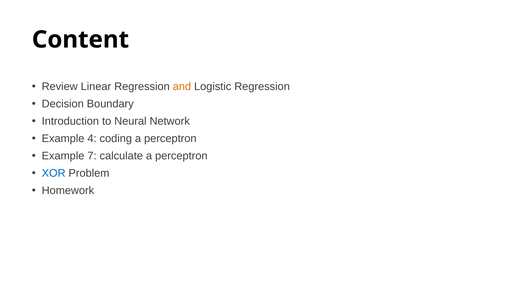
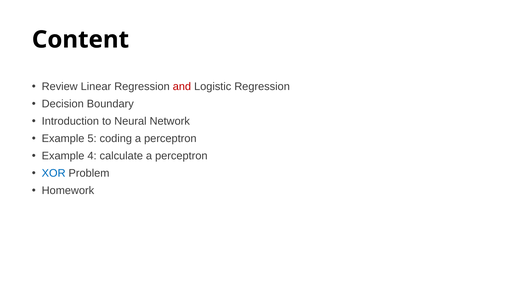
and colour: orange -> red
4: 4 -> 5
7: 7 -> 4
